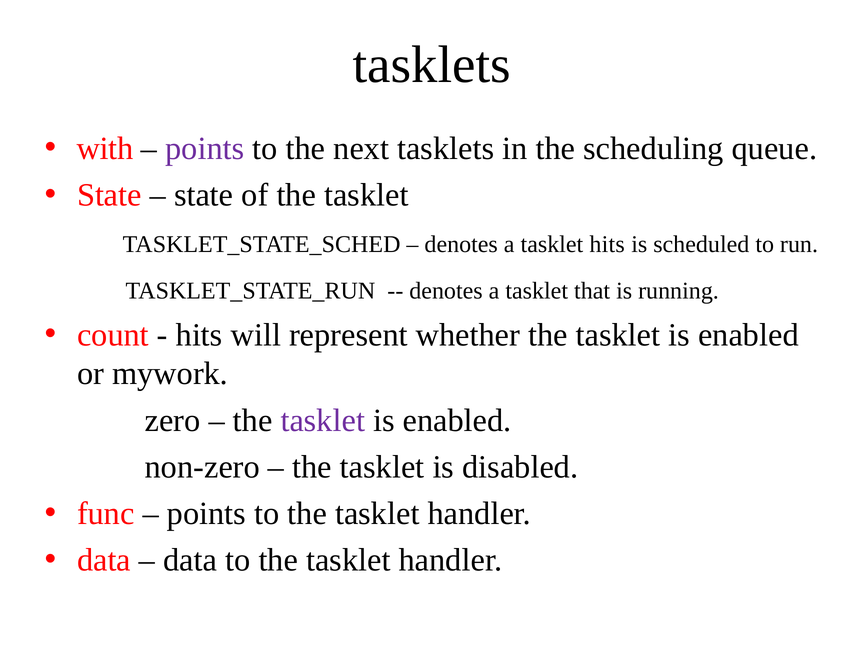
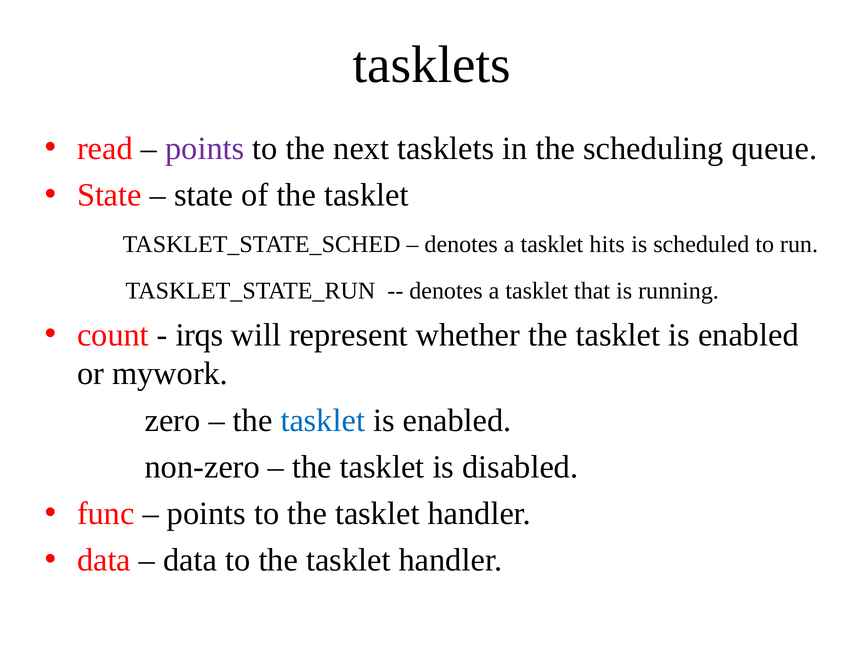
with: with -> read
hits at (199, 335): hits -> irqs
tasklet at (323, 420) colour: purple -> blue
